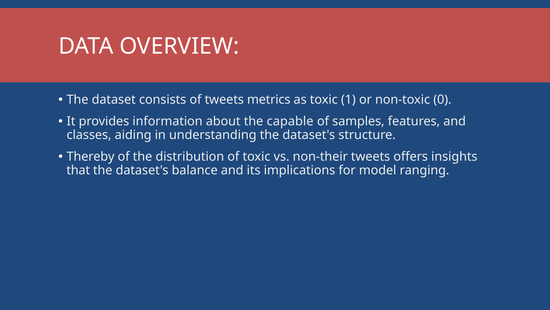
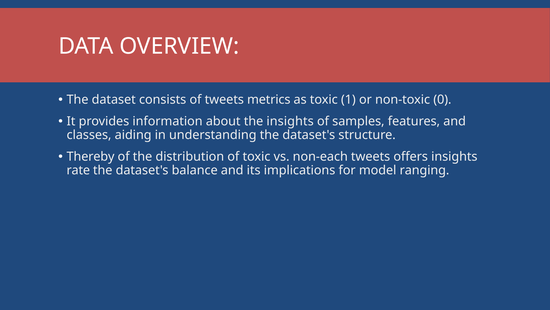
the capable: capable -> insights
non-their: non-their -> non-each
that: that -> rate
